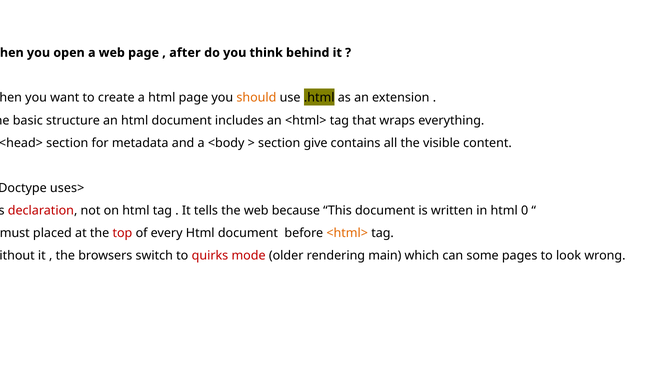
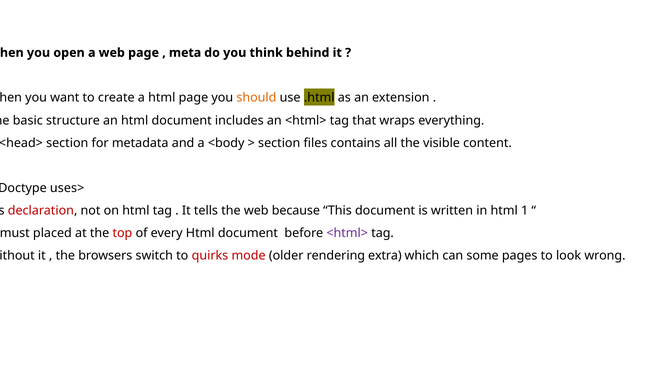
after: after -> meta
give: give -> files
0: 0 -> 1
<html> at (347, 233) colour: orange -> purple
main: main -> extra
